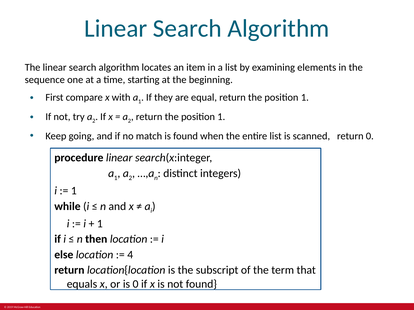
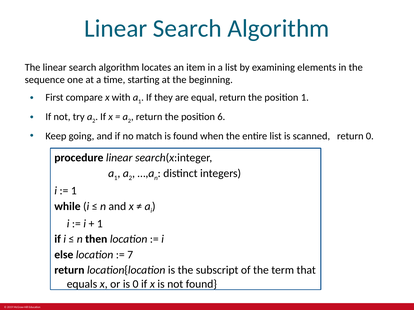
1 at (221, 117): 1 -> 6
4: 4 -> 7
